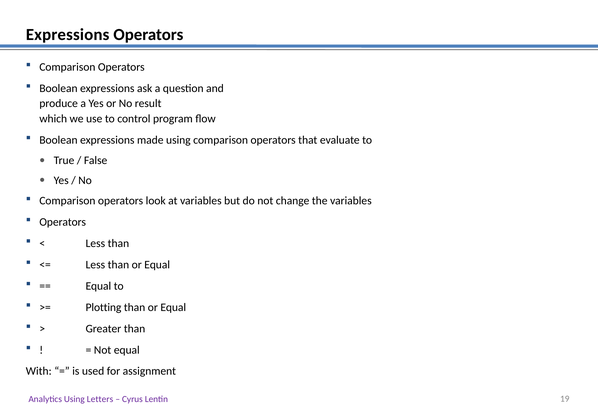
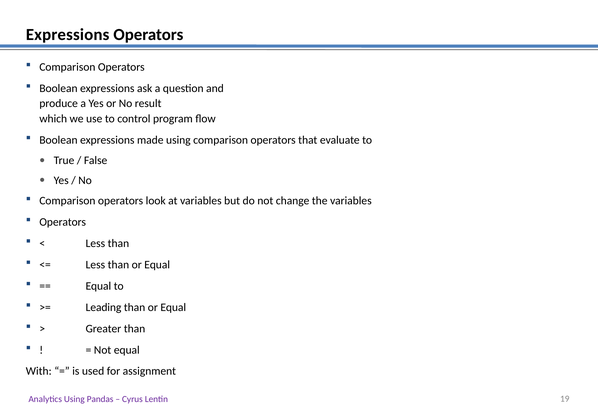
Plotting: Plotting -> Leading
Letters: Letters -> Pandas
